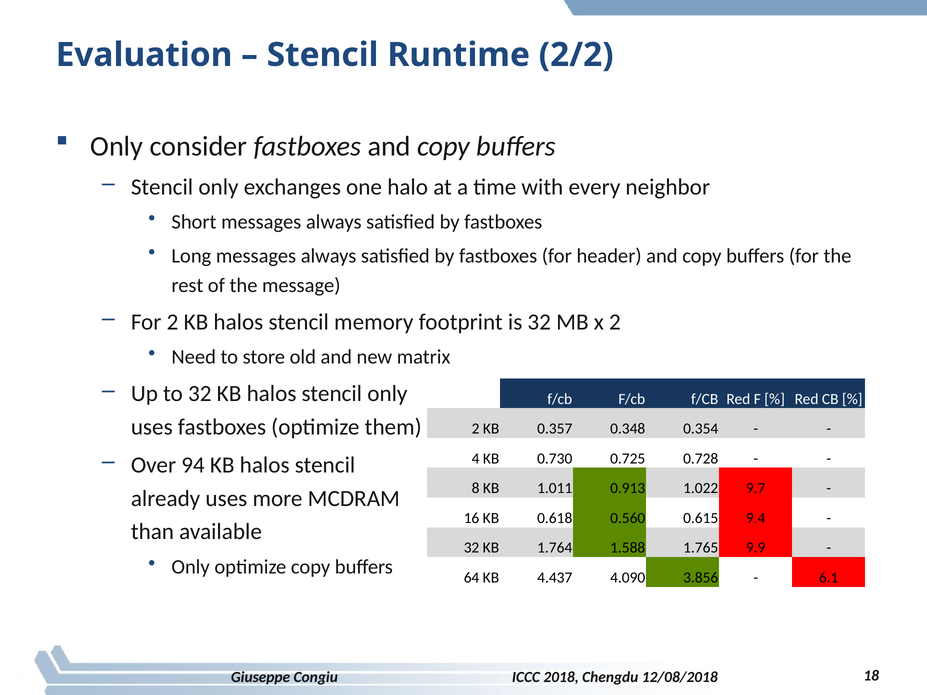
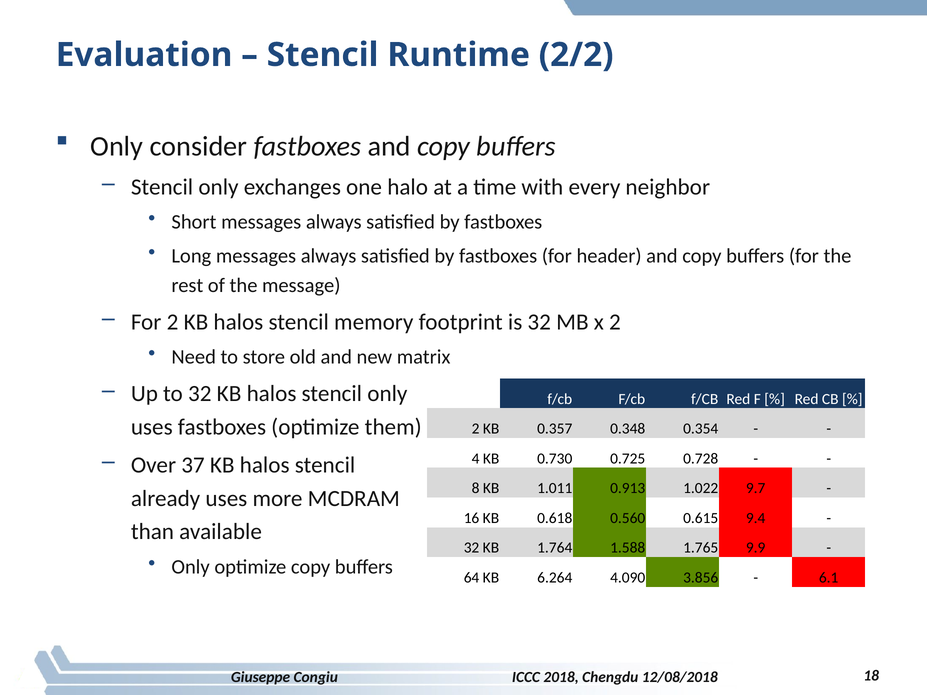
94: 94 -> 37
4.437: 4.437 -> 6.264
